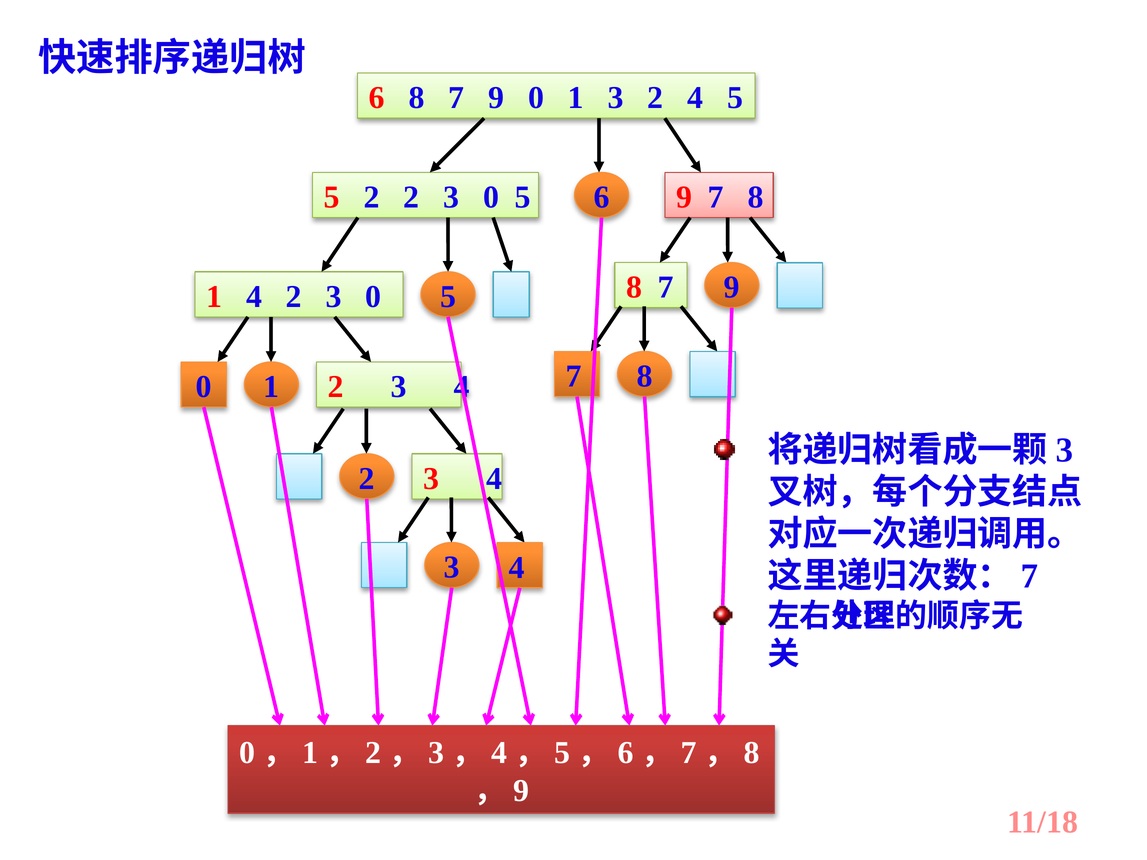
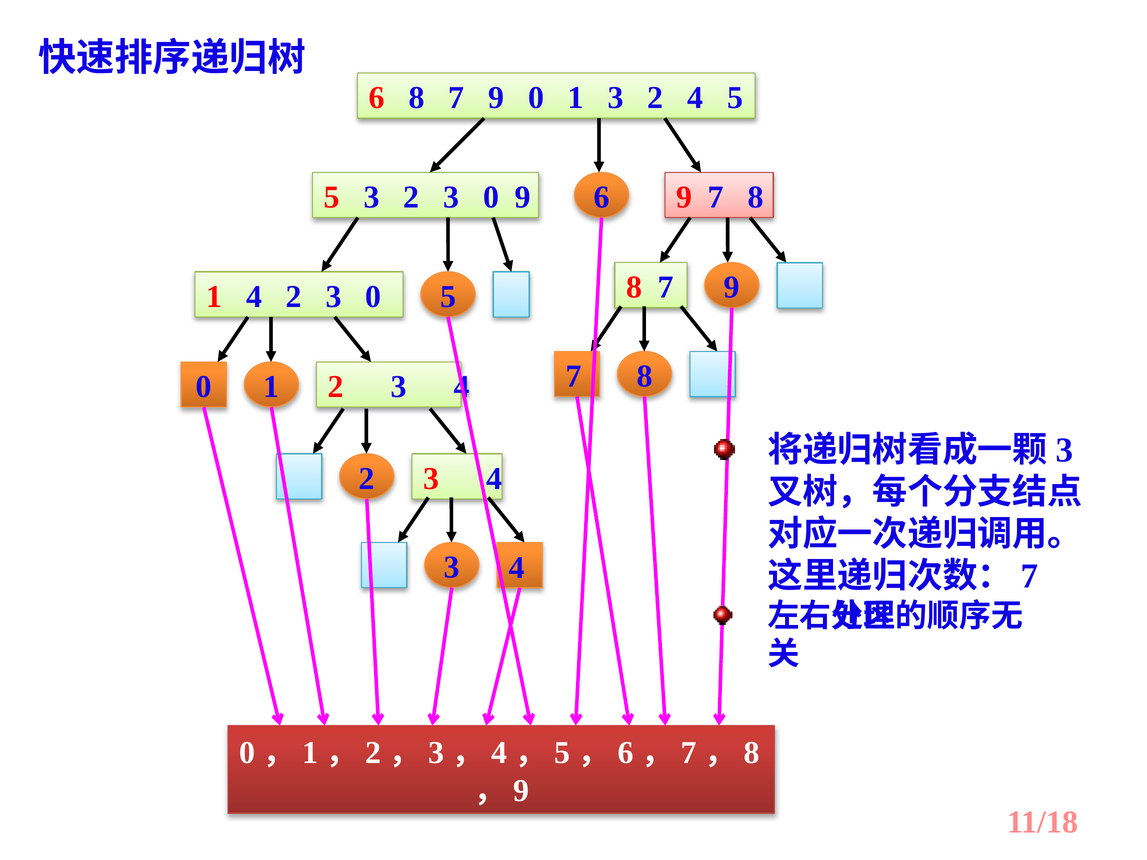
5 2: 2 -> 3
5 at (523, 197): 5 -> 9
